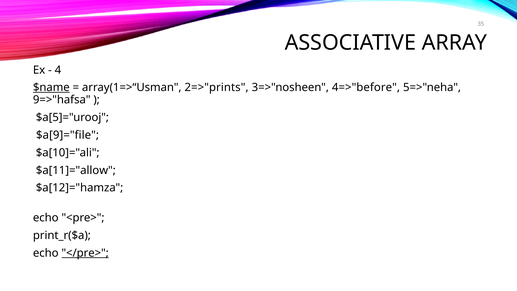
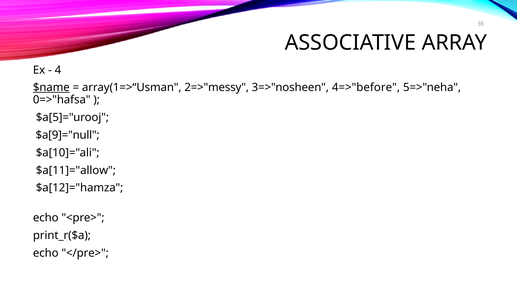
2=>"prints: 2=>"prints -> 2=>"messy
9=>"hafsa: 9=>"hafsa -> 0=>"hafsa
$a[9]="file: $a[9]="file -> $a[9]="null
</pre> underline: present -> none
